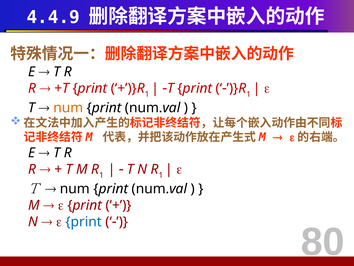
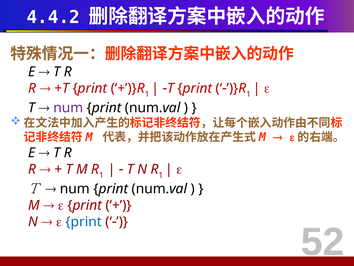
4.4.9: 4.4.9 -> 4.4.2
num at (68, 108) colour: orange -> purple
80: 80 -> 52
